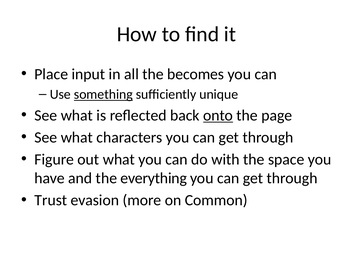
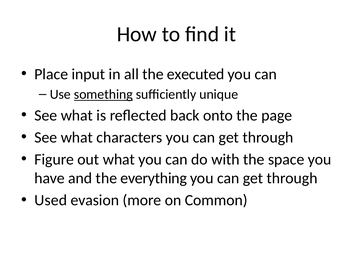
becomes: becomes -> executed
onto underline: present -> none
Trust: Trust -> Used
